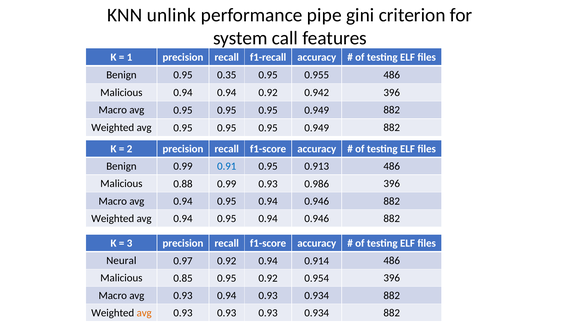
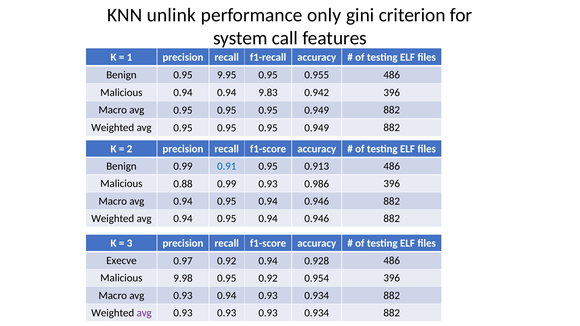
pipe: pipe -> only
0.35: 0.35 -> 9.95
0.94 0.92: 0.92 -> 9.83
Neural: Neural -> Execve
0.914: 0.914 -> 0.928
0.85: 0.85 -> 9.98
avg at (144, 313) colour: orange -> purple
